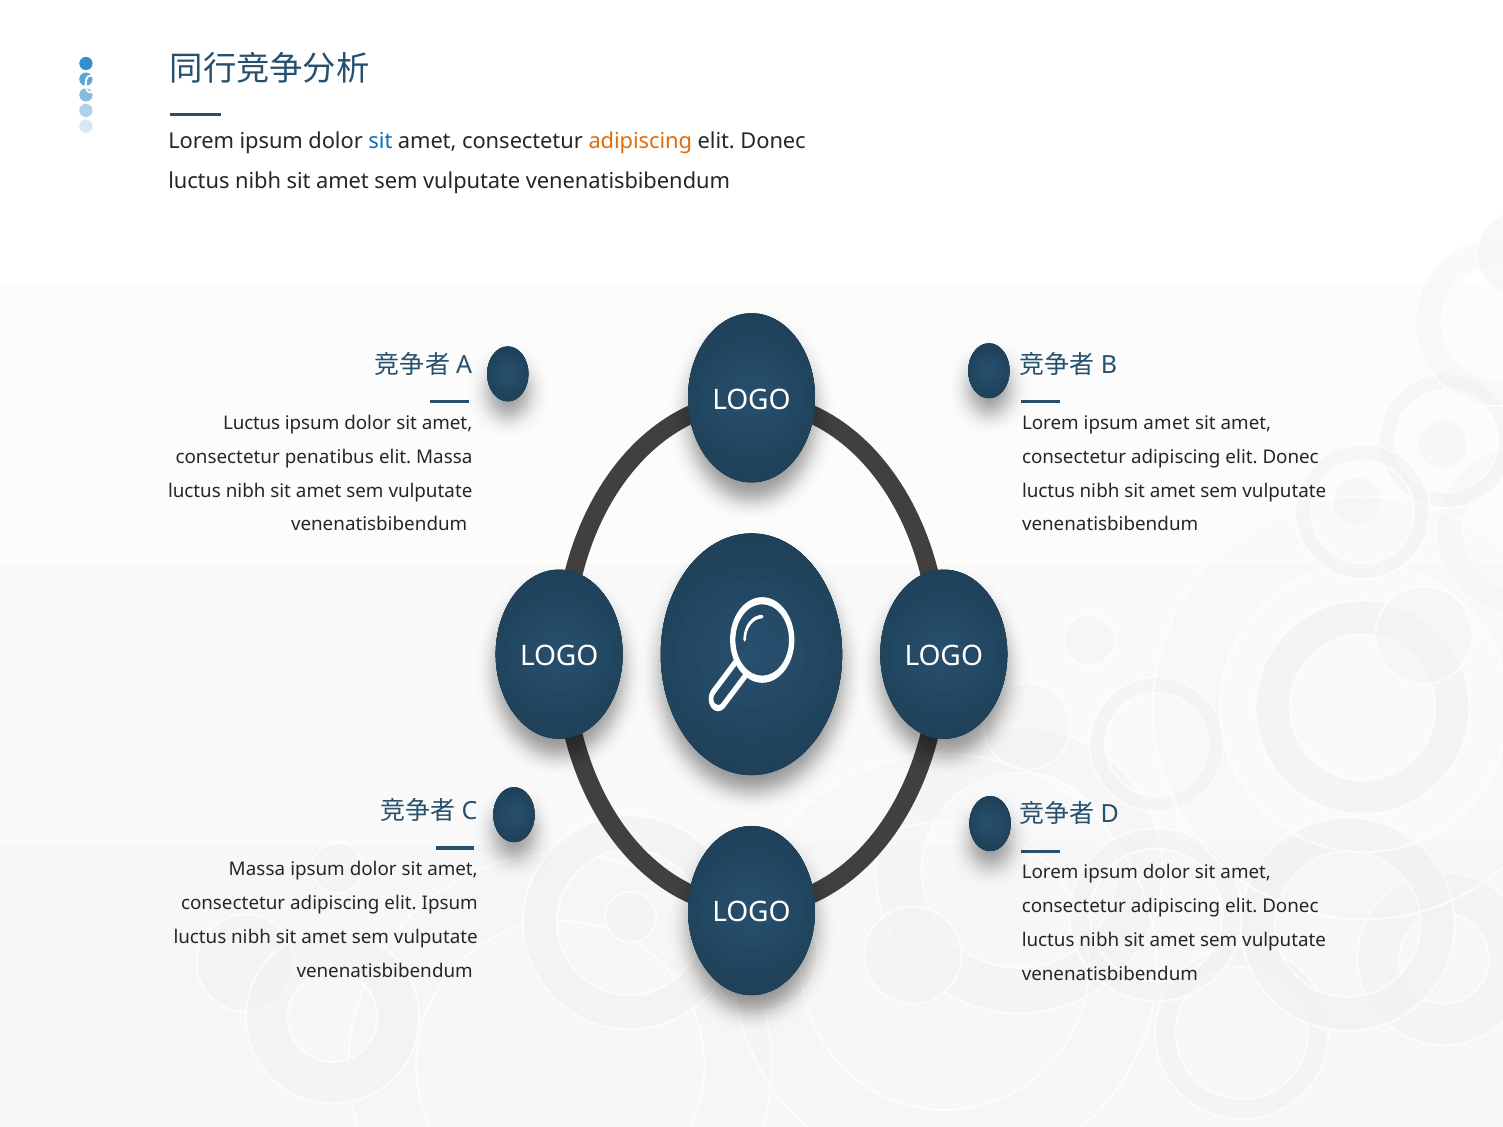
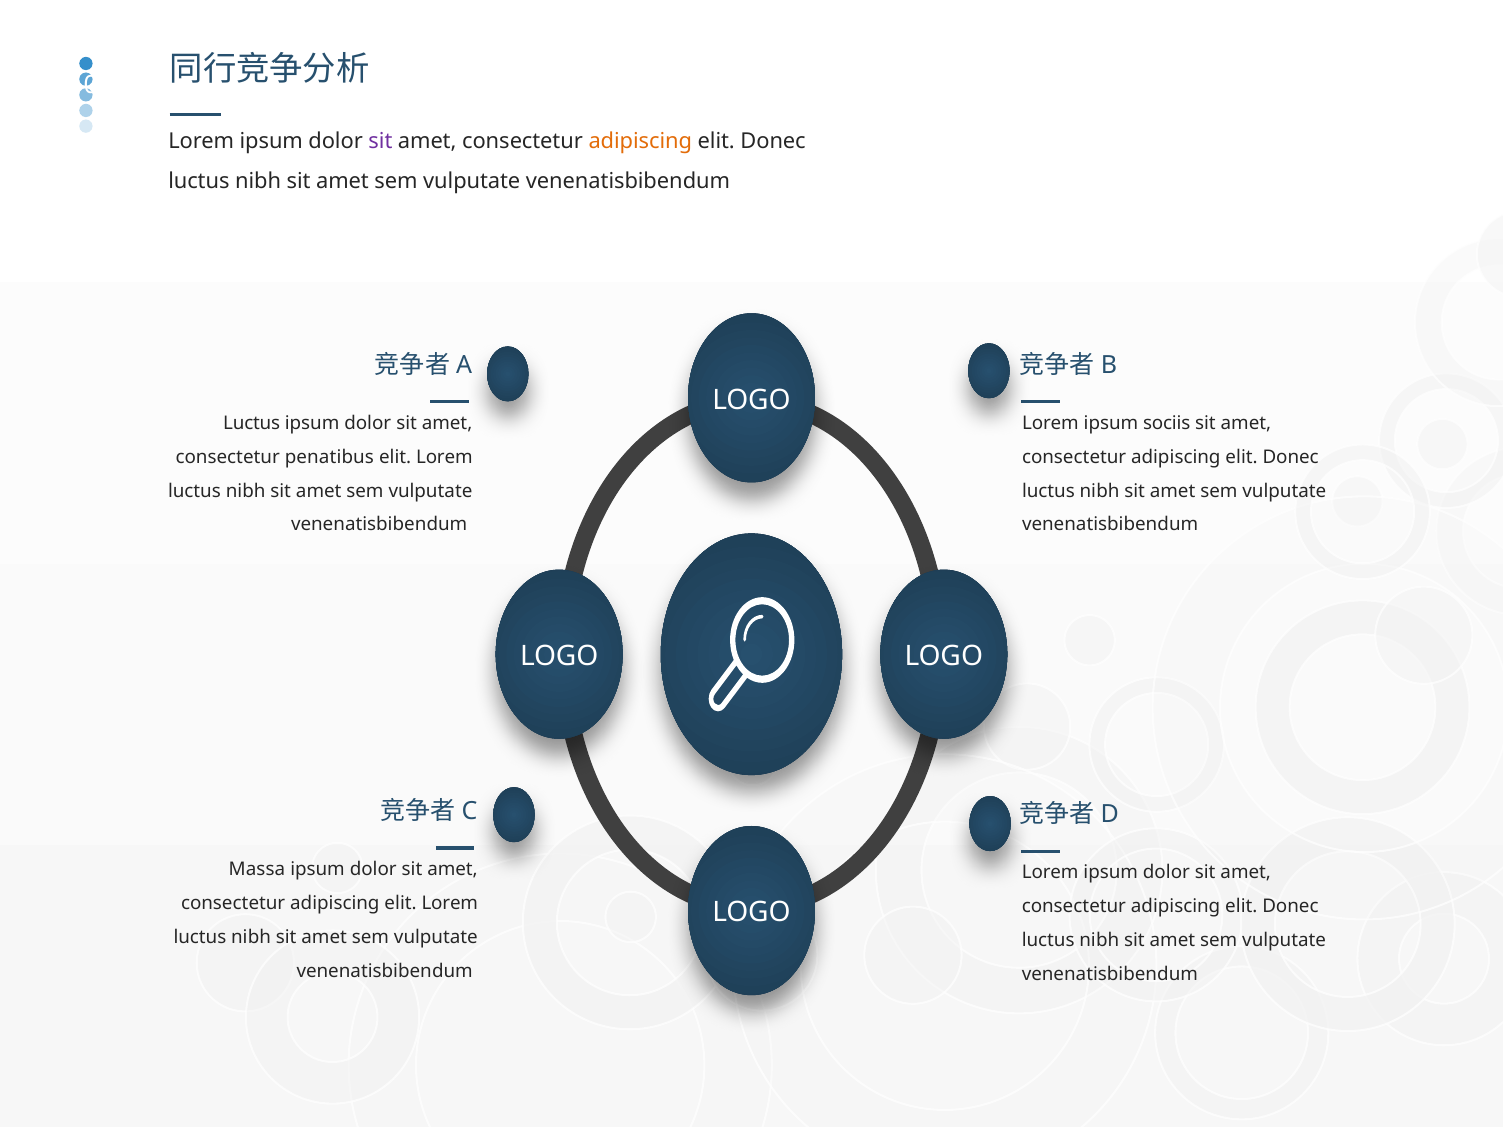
sit at (380, 142) colour: blue -> purple
ipsum amet: amet -> sociis
Massa at (444, 457): Massa -> Lorem
adipiscing elit Ipsum: Ipsum -> Lorem
